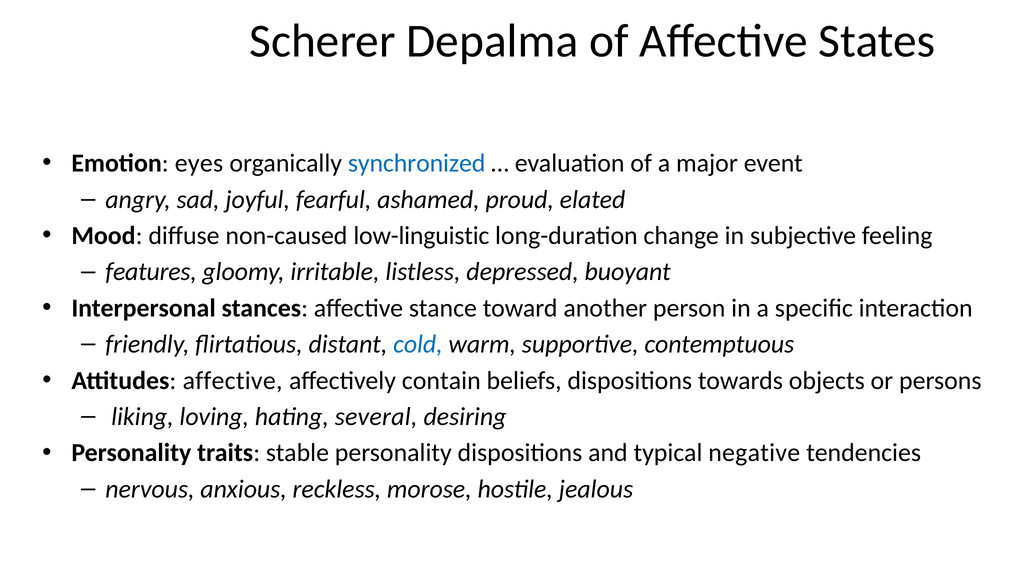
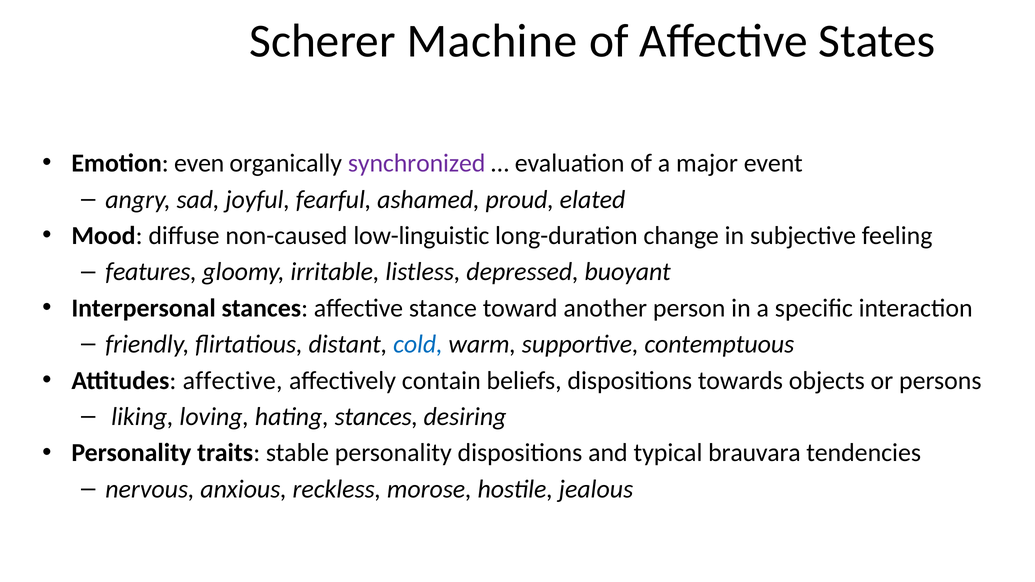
Depalma: Depalma -> Machine
eyes: eyes -> even
synchronized colour: blue -> purple
hating several: several -> stances
negative: negative -> brauvara
